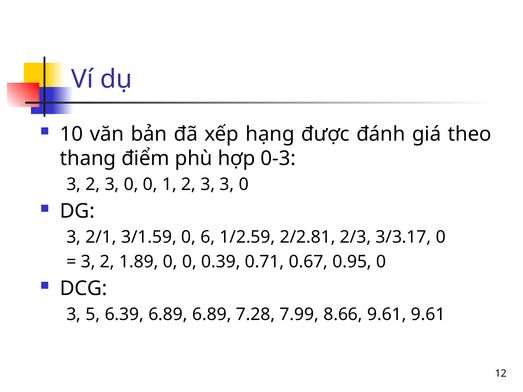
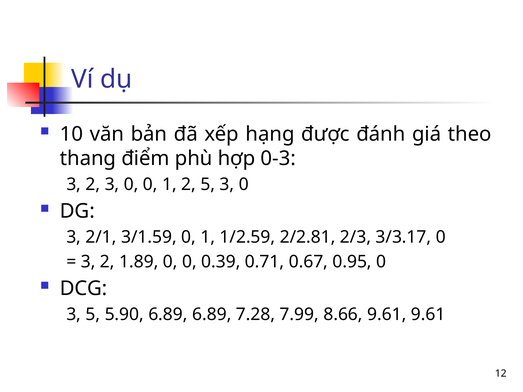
1 2 3: 3 -> 5
3/1.59 0 6: 6 -> 1
6.39: 6.39 -> 5.90
